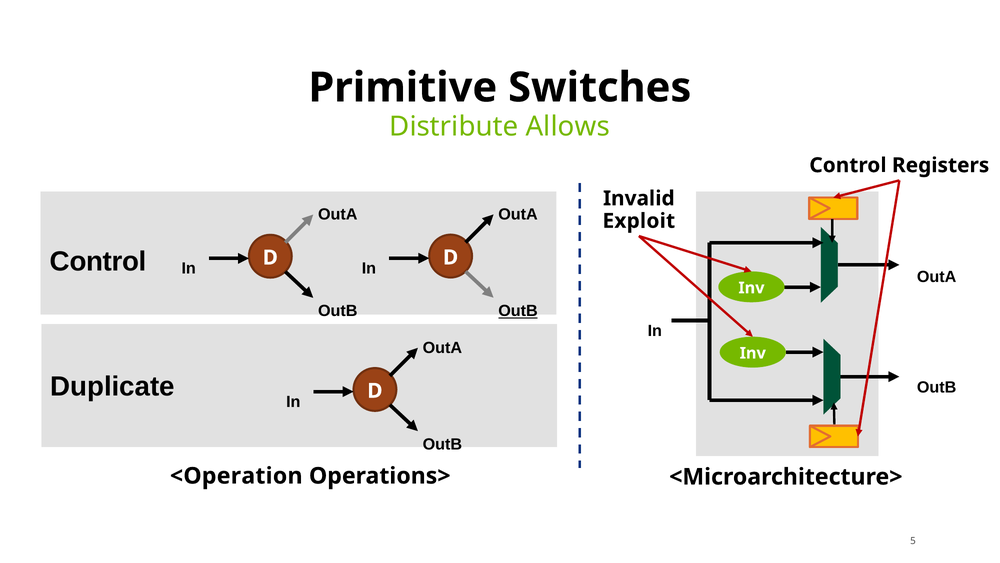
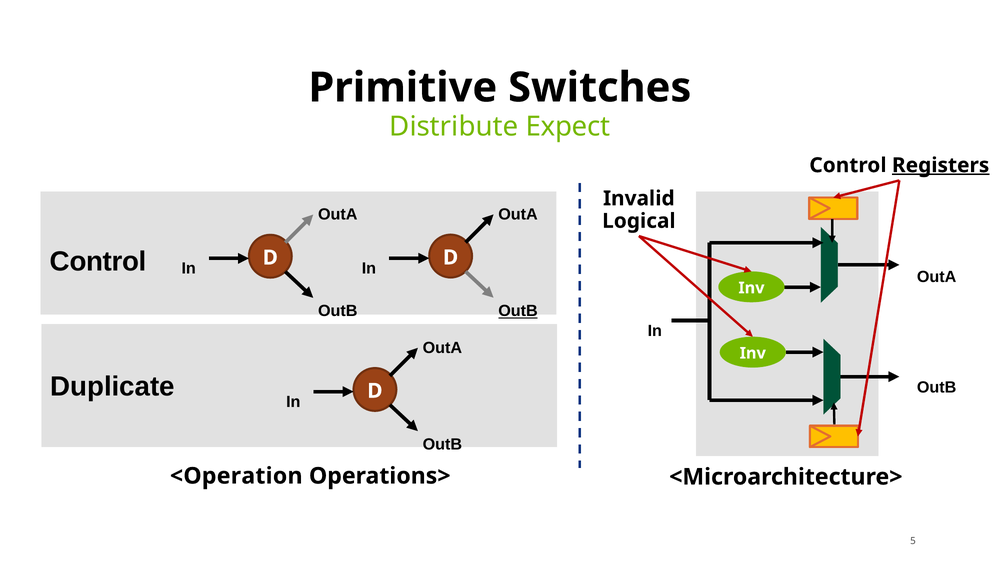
Allows: Allows -> Expect
Registers underline: none -> present
Exploit: Exploit -> Logical
